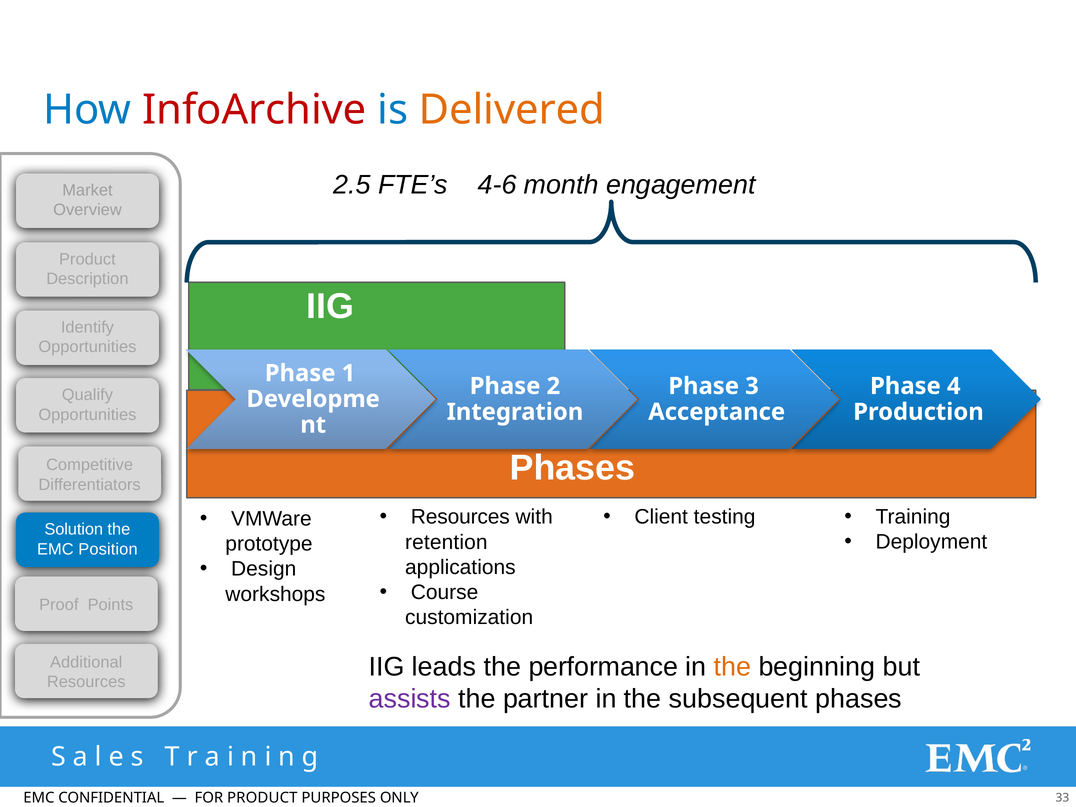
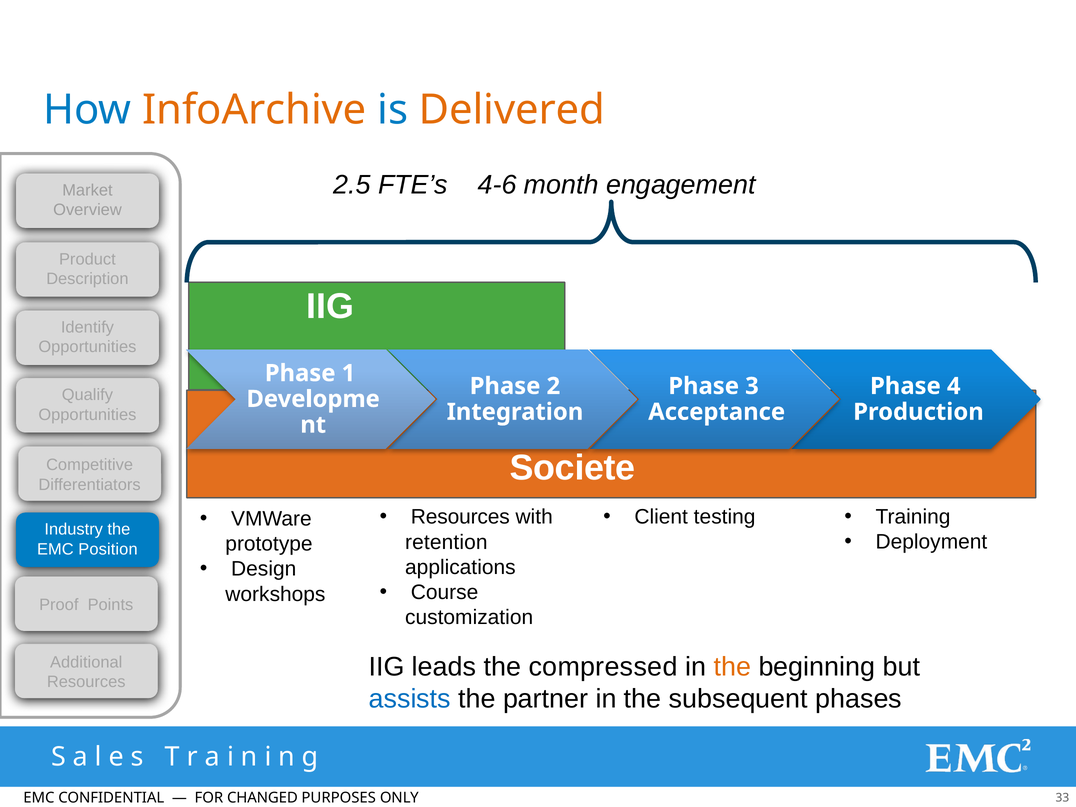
InfoArchive colour: red -> orange
Phases at (572, 468): Phases -> Societe
Solution: Solution -> Industry
performance: performance -> compressed
assists colour: purple -> blue
PRODUCT at (262, 798): PRODUCT -> CHANGED
